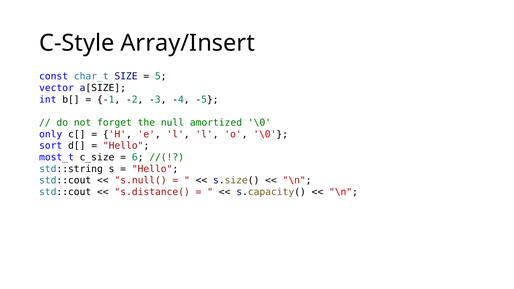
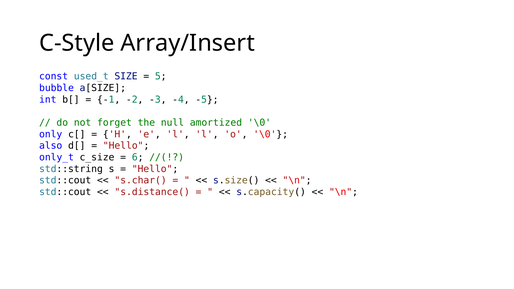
char_t: char_t -> used_t
vector: vector -> bubble
sort: sort -> also
most_t: most_t -> only_t
s.null(: s.null( -> s.char(
